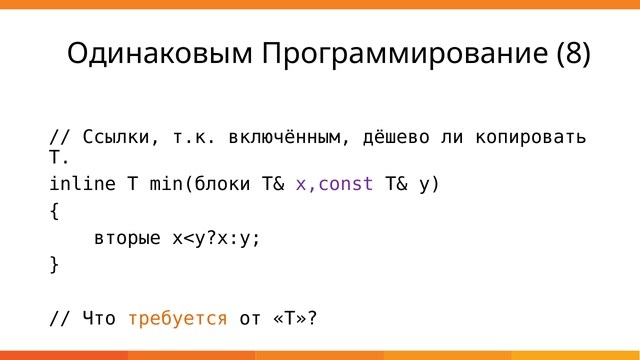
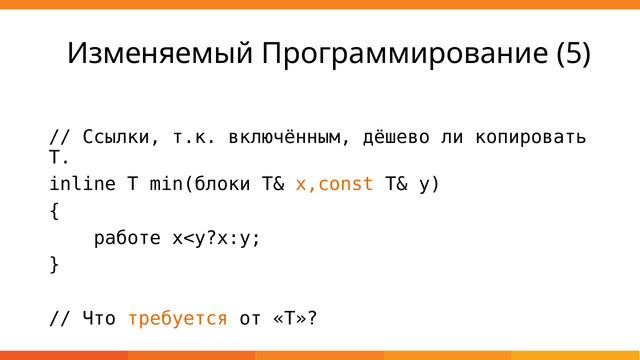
Одинаковым: Одинаковым -> Изменяемый
8: 8 -> 5
x,const colour: purple -> orange
вторые: вторые -> работе
